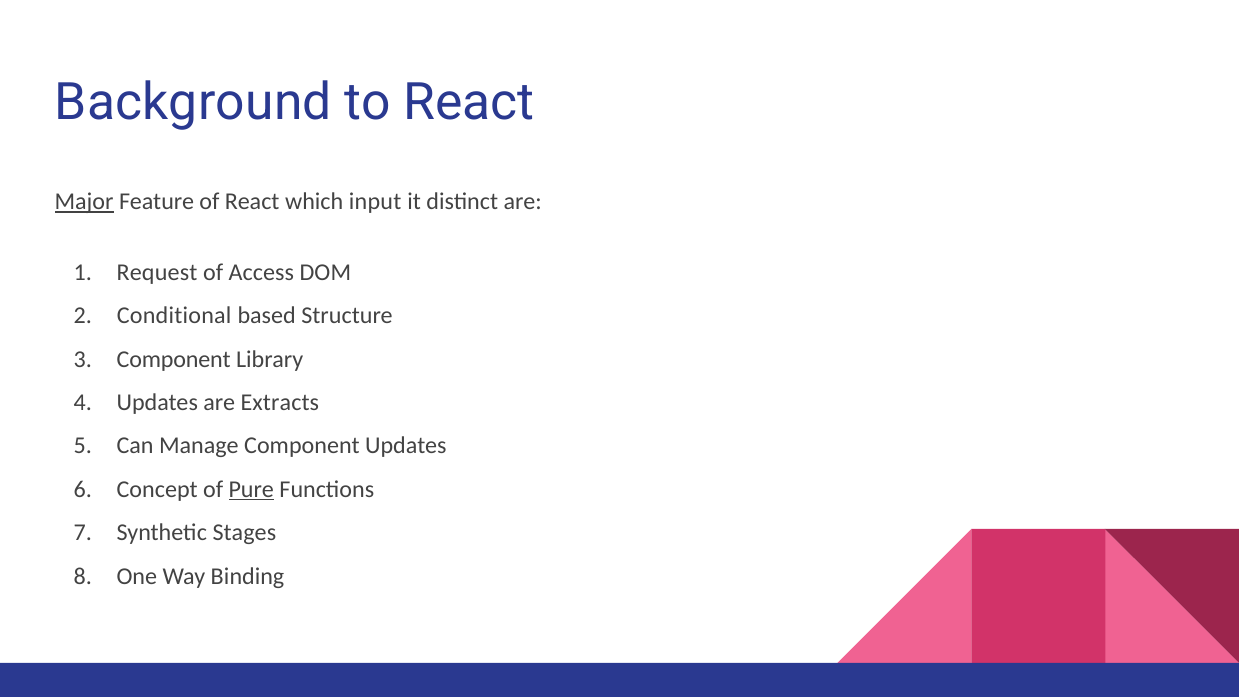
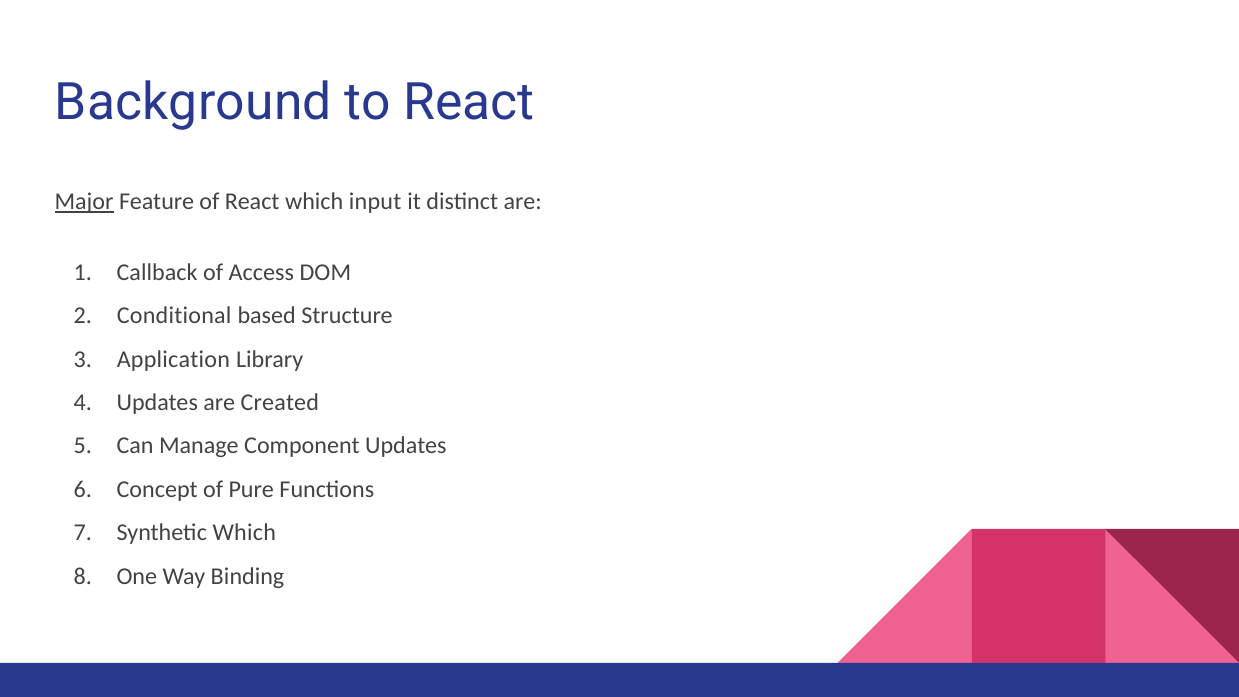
Request: Request -> Callback
Component at (174, 359): Component -> Application
Extracts: Extracts -> Created
Pure underline: present -> none
Synthetic Stages: Stages -> Which
